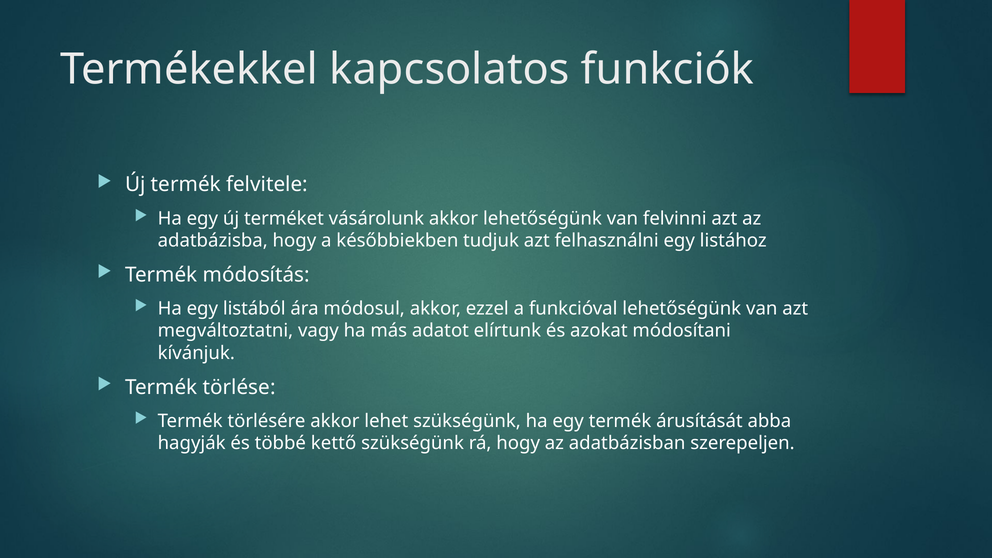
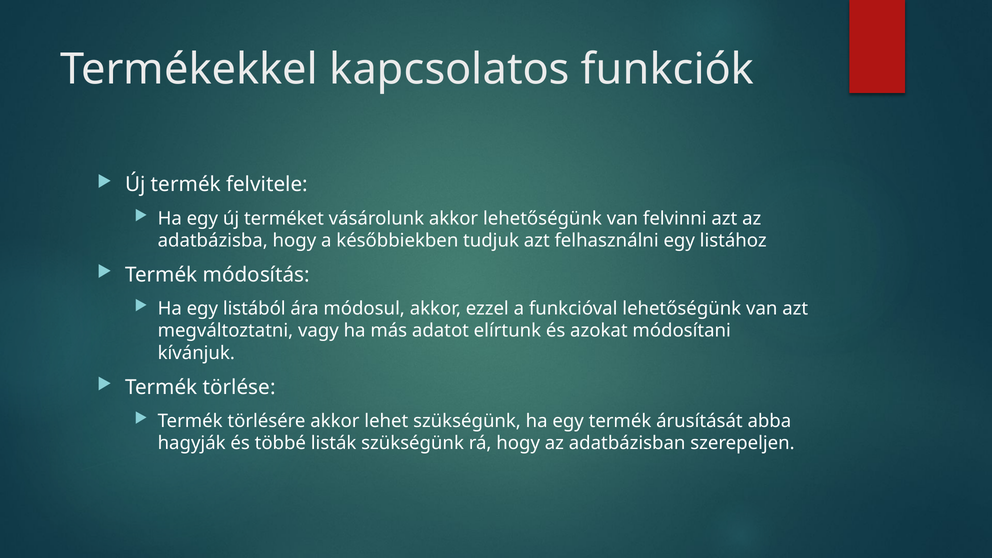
kettő: kettő -> listák
